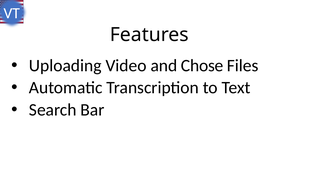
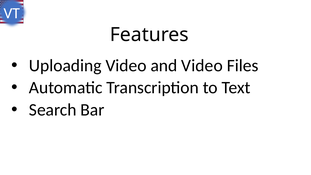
and Chose: Chose -> Video
